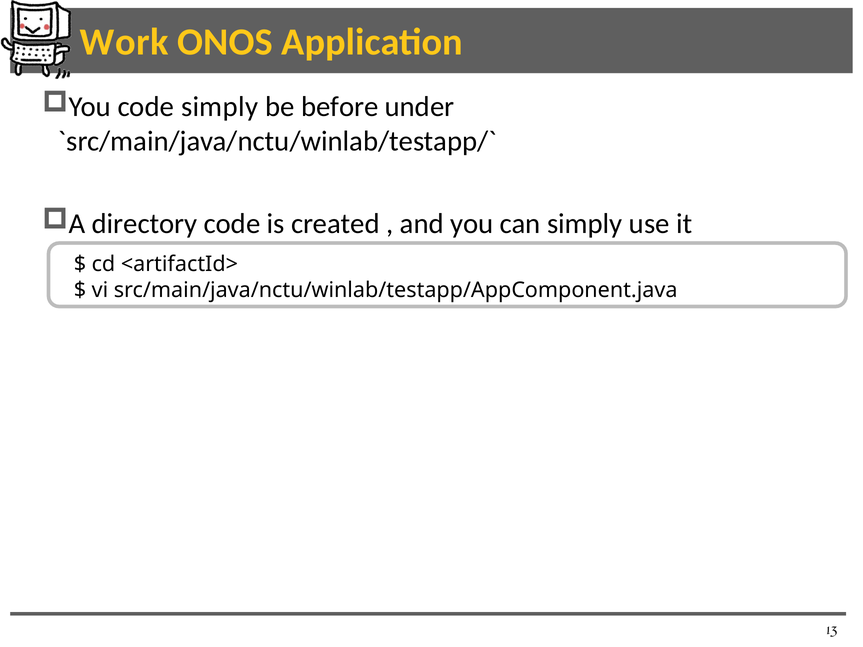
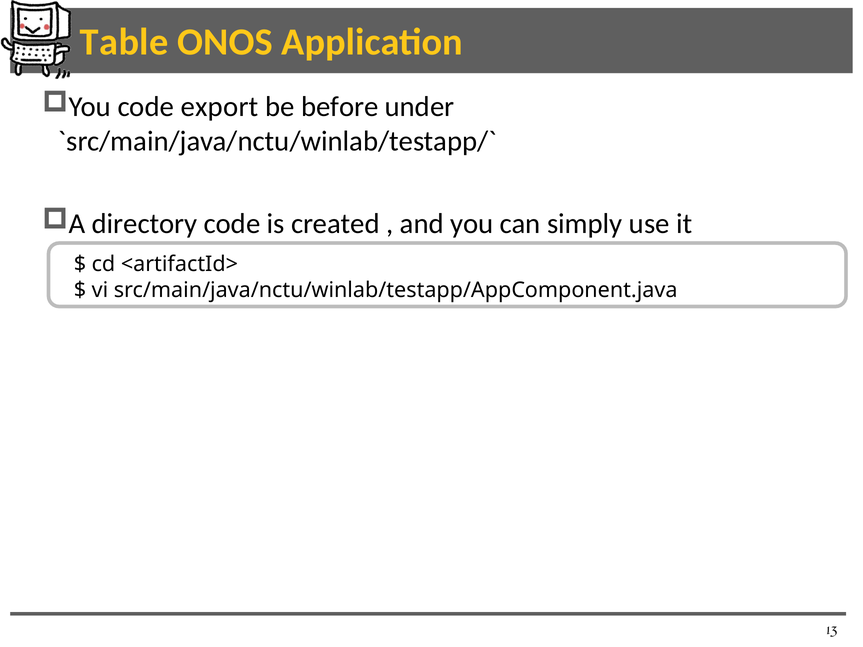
Work: Work -> Table
code simply: simply -> export
